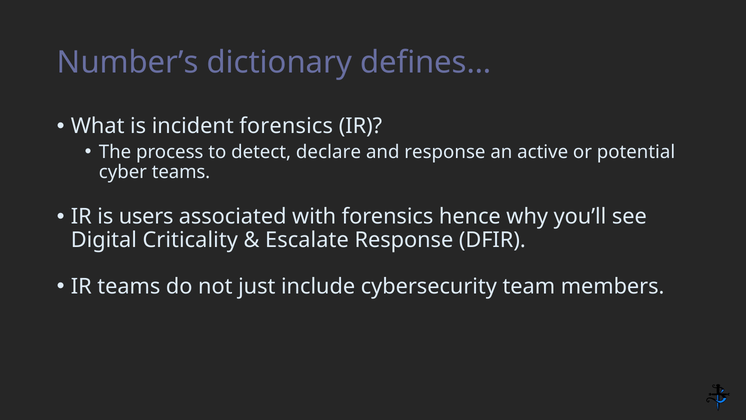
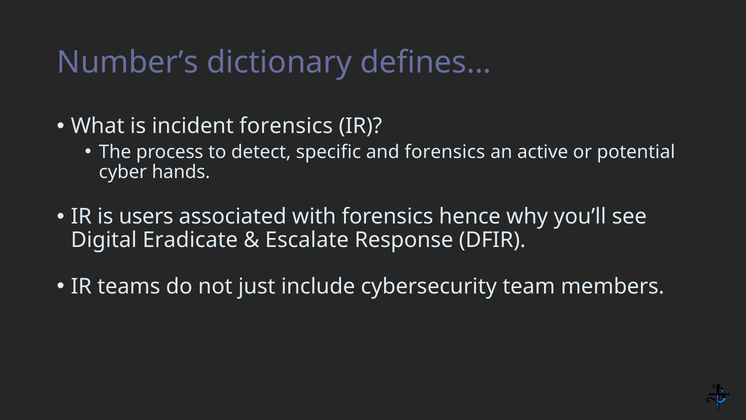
declare: declare -> specific
and response: response -> forensics
cyber teams: teams -> hands
Criticality: Criticality -> Eradicate
